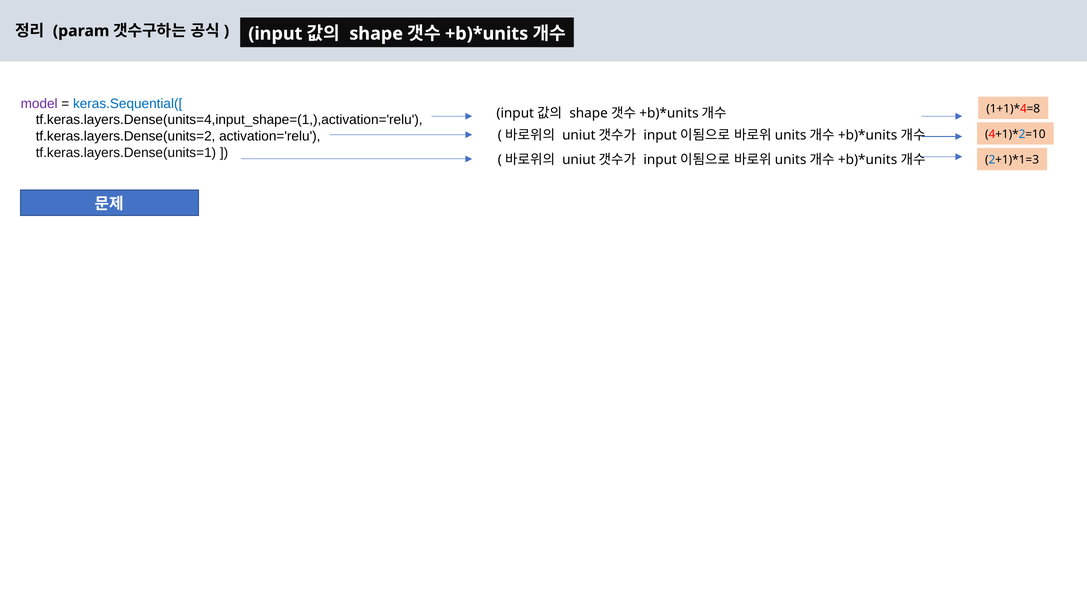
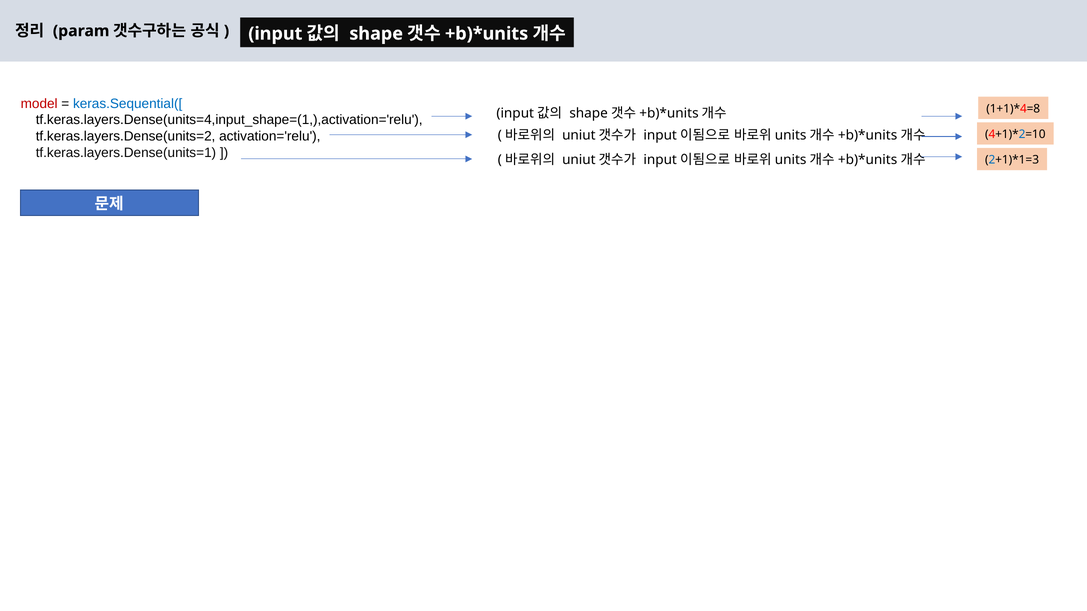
model colour: purple -> red
